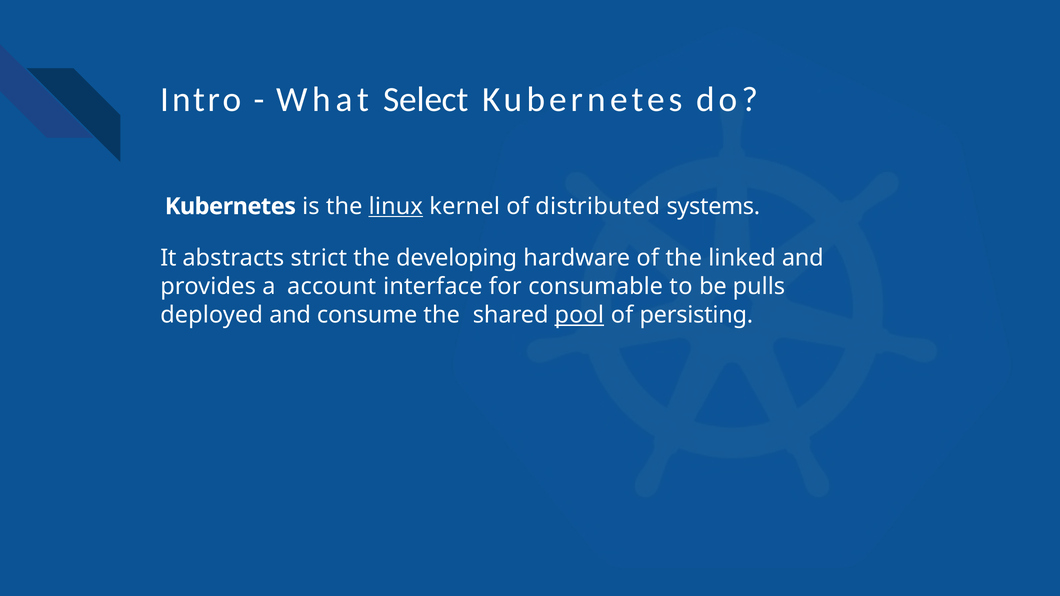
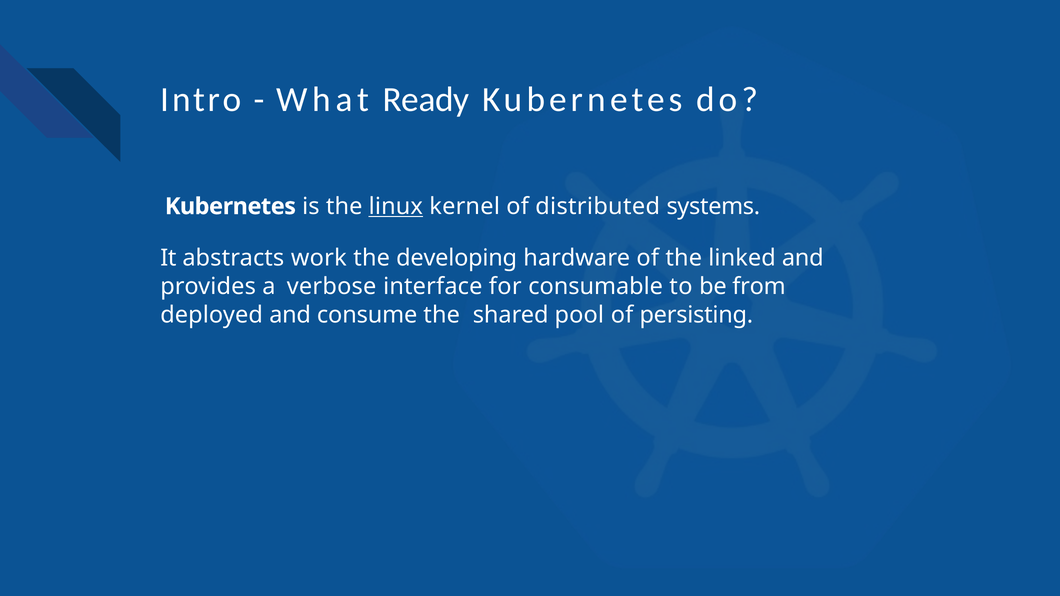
Select: Select -> Ready
strict: strict -> work
account: account -> verbose
pulls: pulls -> from
pool underline: present -> none
